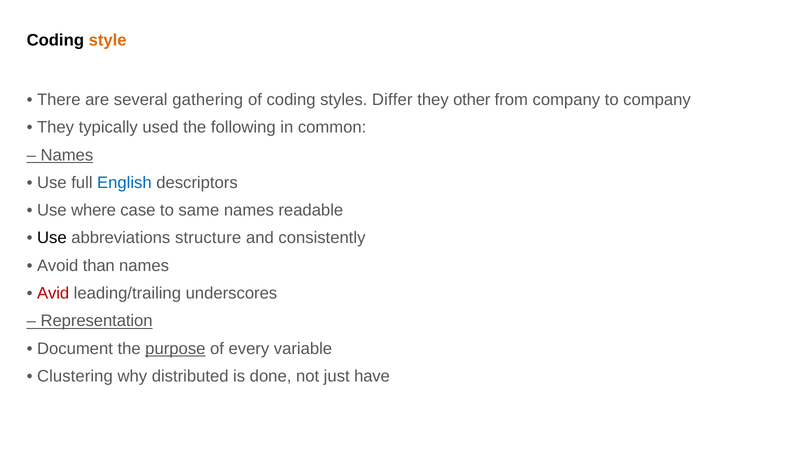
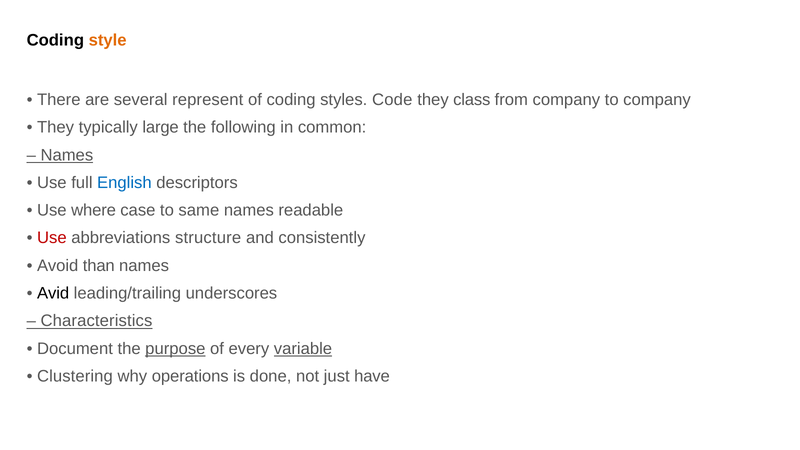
gathering: gathering -> represent
Differ: Differ -> Code
other: other -> class
used: used -> large
Use at (52, 238) colour: black -> red
Avid colour: red -> black
Representation: Representation -> Characteristics
variable underline: none -> present
distributed: distributed -> operations
